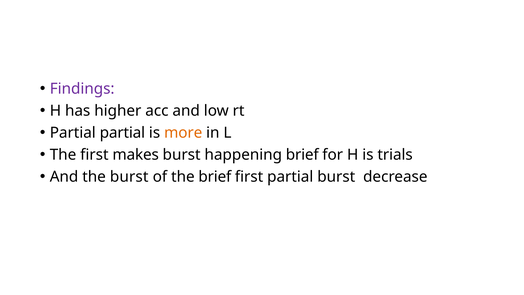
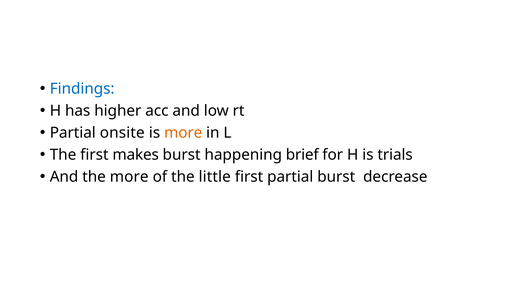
Findings colour: purple -> blue
Partial partial: partial -> onsite
the burst: burst -> more
the brief: brief -> little
